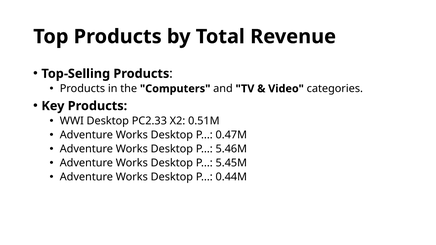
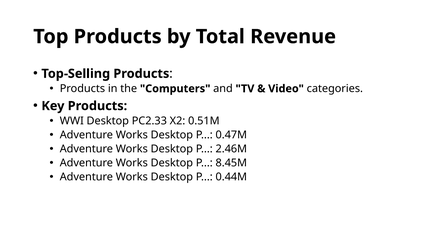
5.46M: 5.46M -> 2.46M
5.45M: 5.45M -> 8.45M
